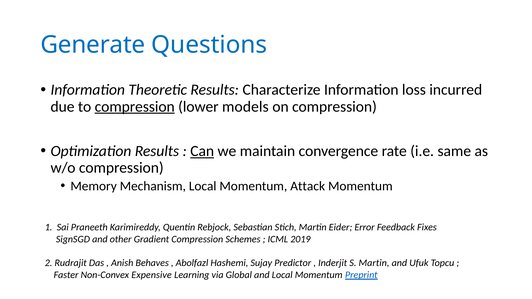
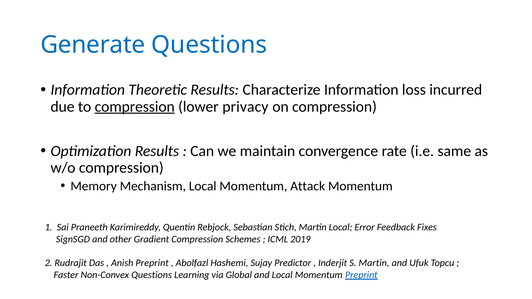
models: models -> privacy
Can underline: present -> none
Martin Eider: Eider -> Local
Anish Behaves: Behaves -> Preprint
Non-Convex Expensive: Expensive -> Questions
